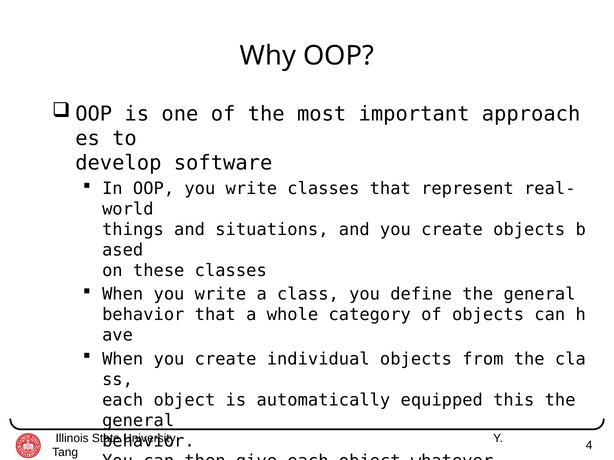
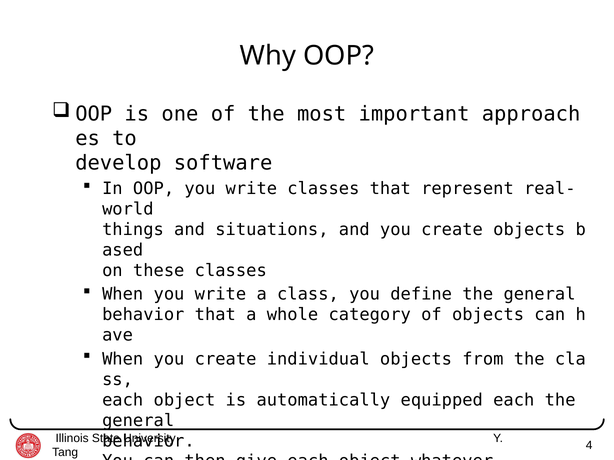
equipped this: this -> each
